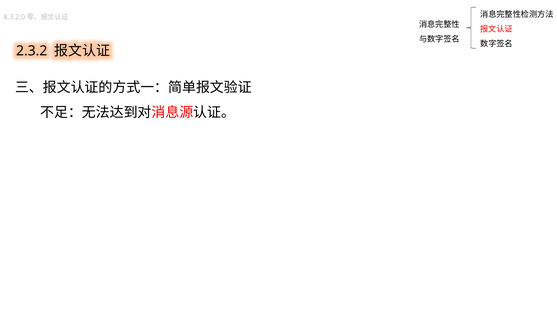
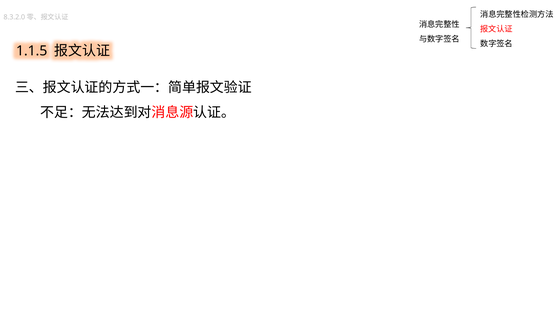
2.3.2: 2.3.2 -> 1.1.5
